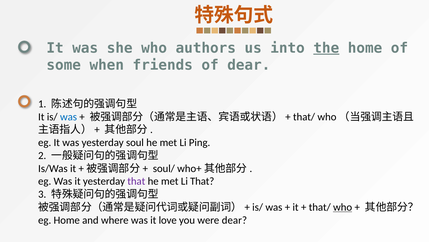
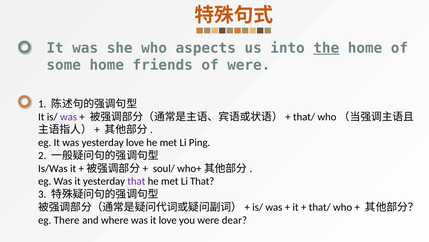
authors: authors -> aspects
some when: when -> home
of dear: dear -> were
was at (69, 117) colour: blue -> purple
yesterday soul: soul -> love
who at (343, 207) underline: present -> none
eg Home: Home -> There
